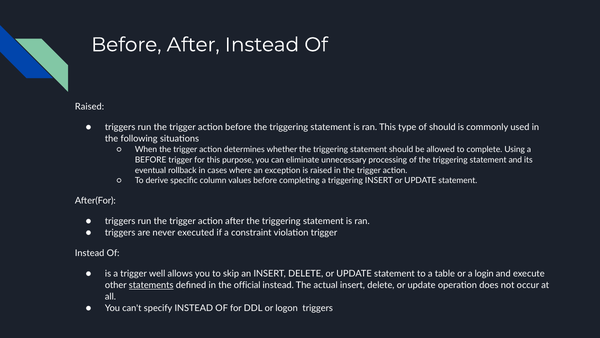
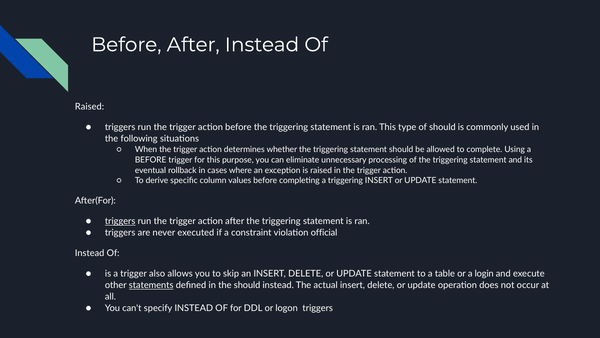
triggers at (120, 221) underline: none -> present
violation trigger: trigger -> official
well: well -> also
the official: official -> should
